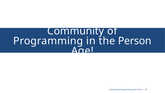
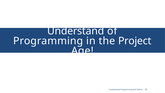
Community: Community -> Understand
Person: Person -> Project
